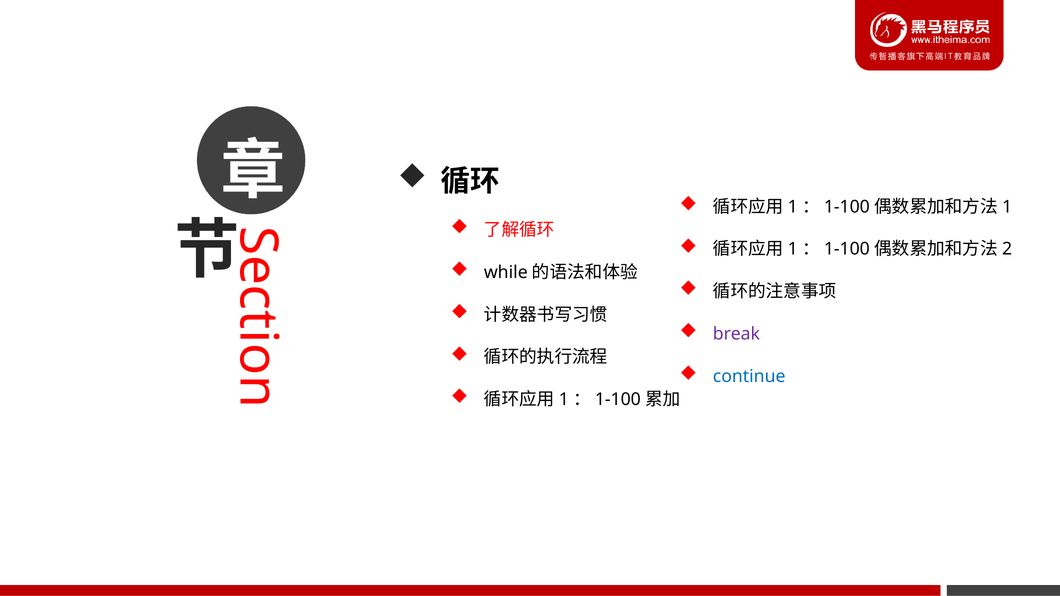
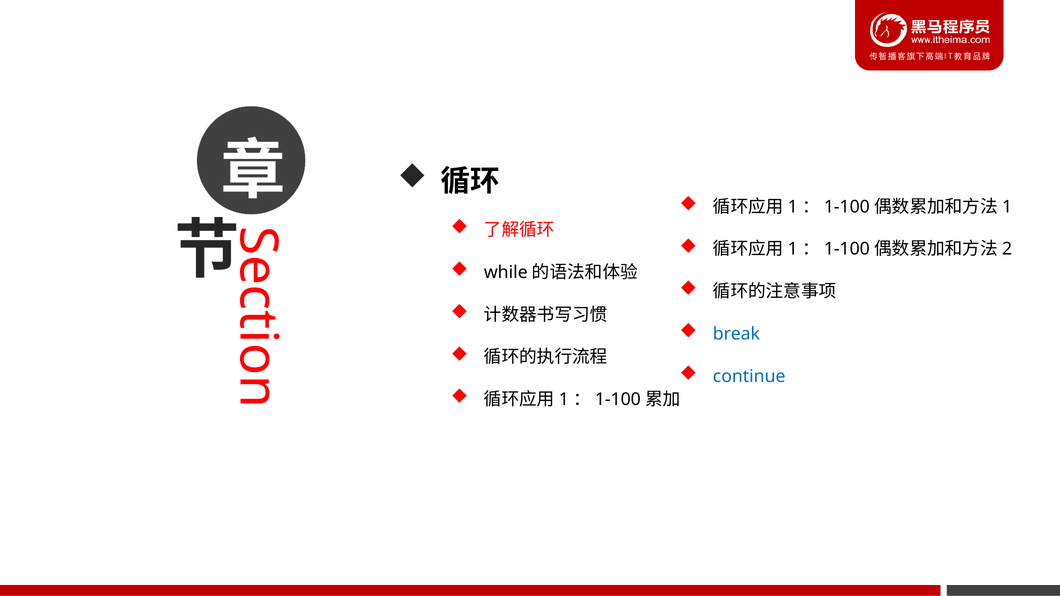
break colour: purple -> blue
